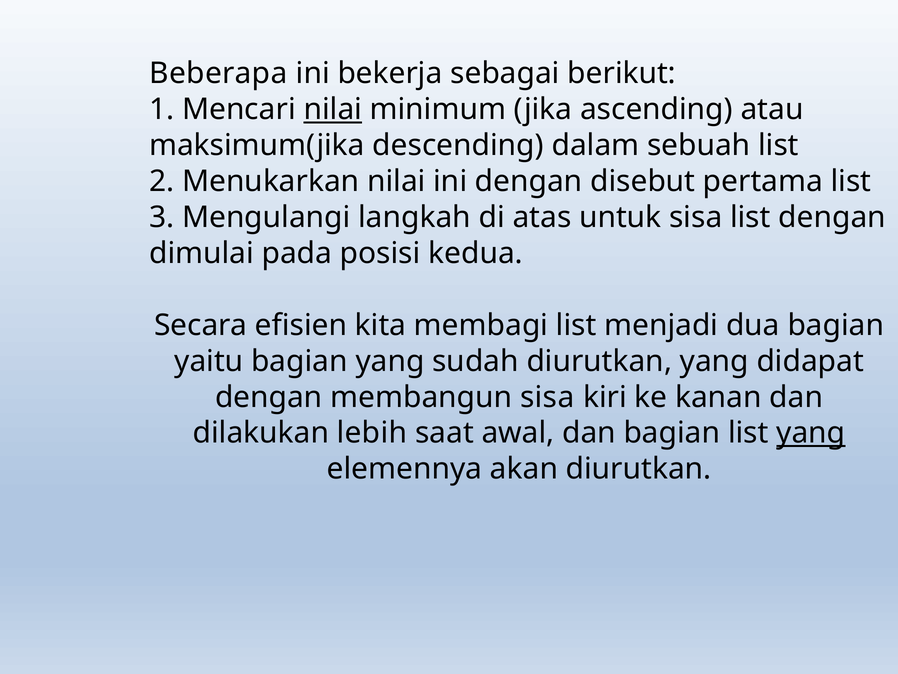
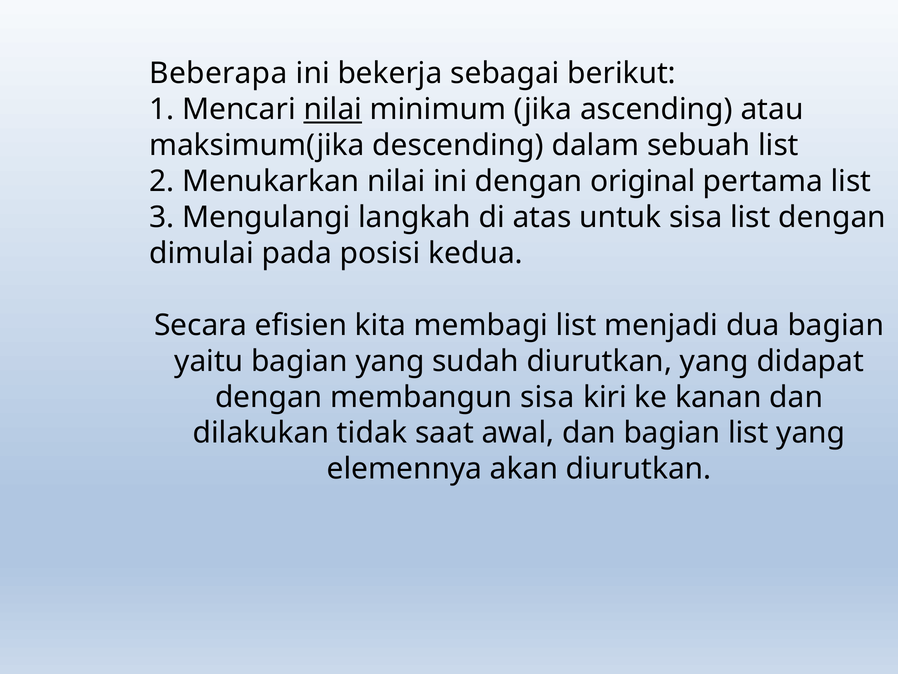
disebut: disebut -> original
lebih: lebih -> tidak
yang at (811, 433) underline: present -> none
